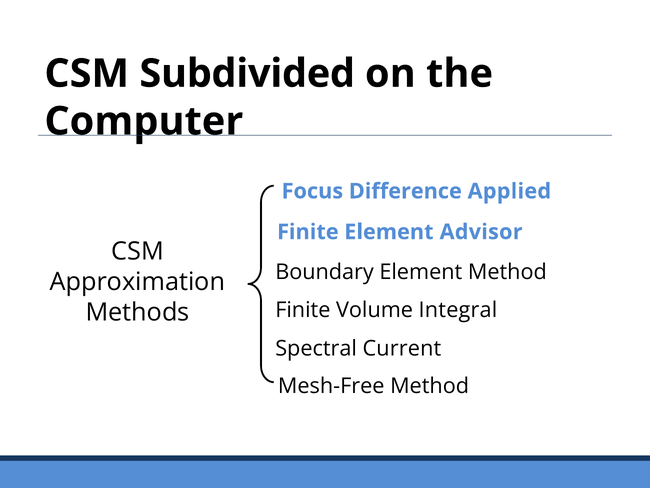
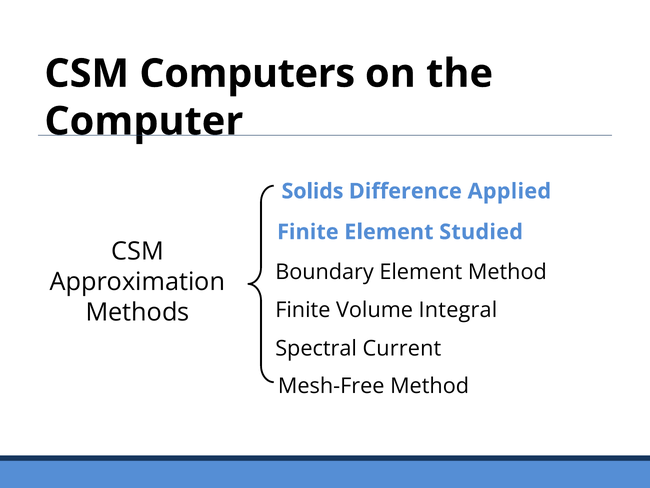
Subdivided: Subdivided -> Computers
Focus: Focus -> Solids
Advisor: Advisor -> Studied
